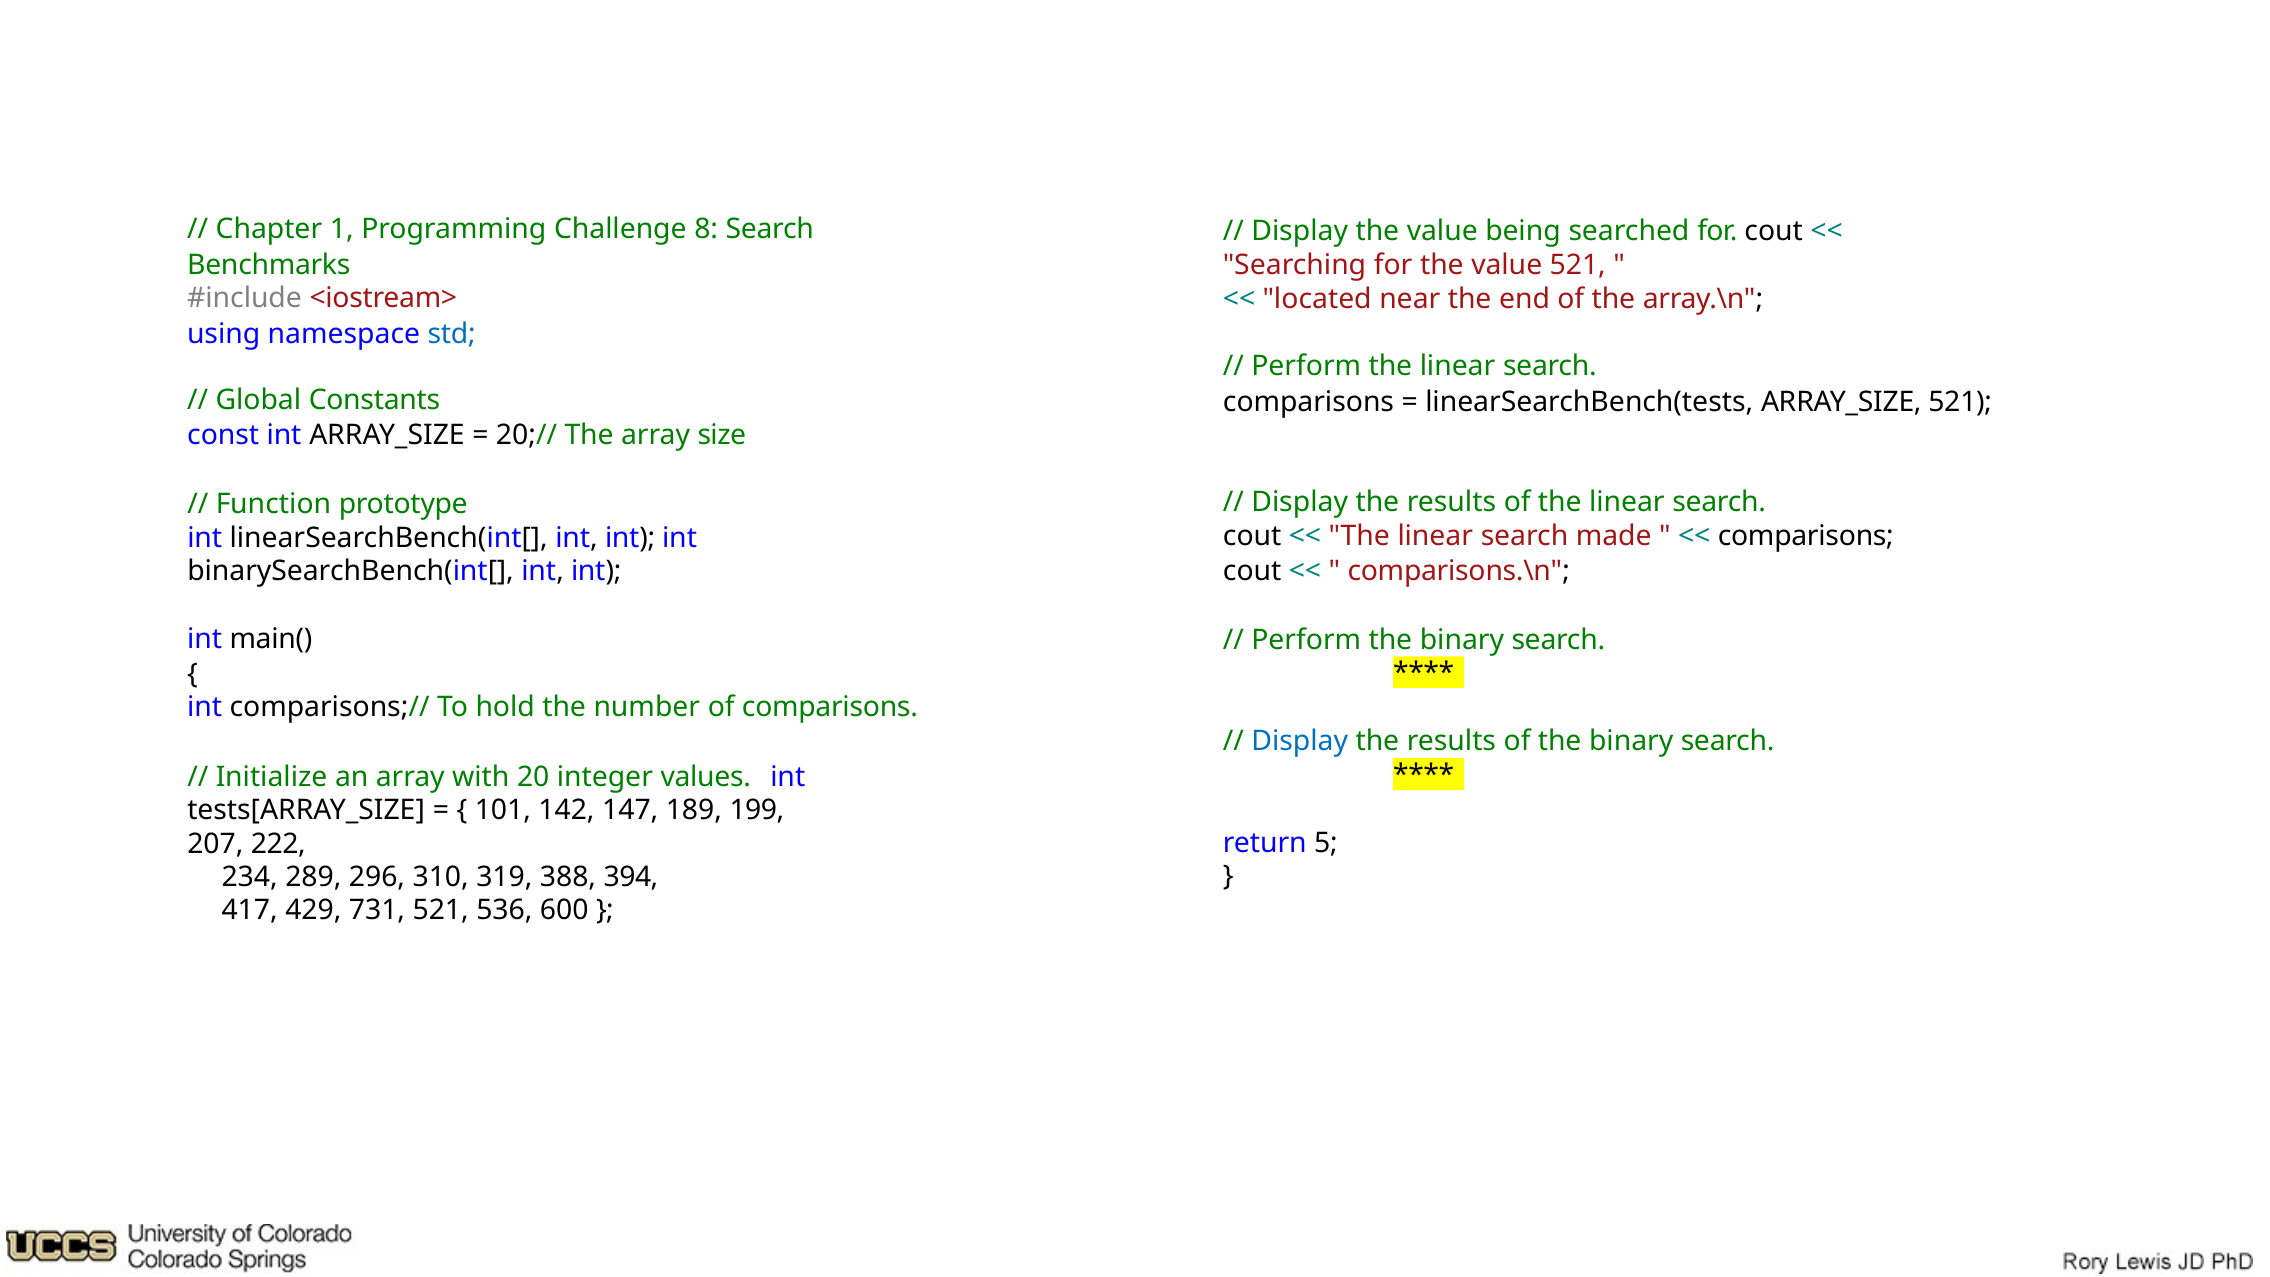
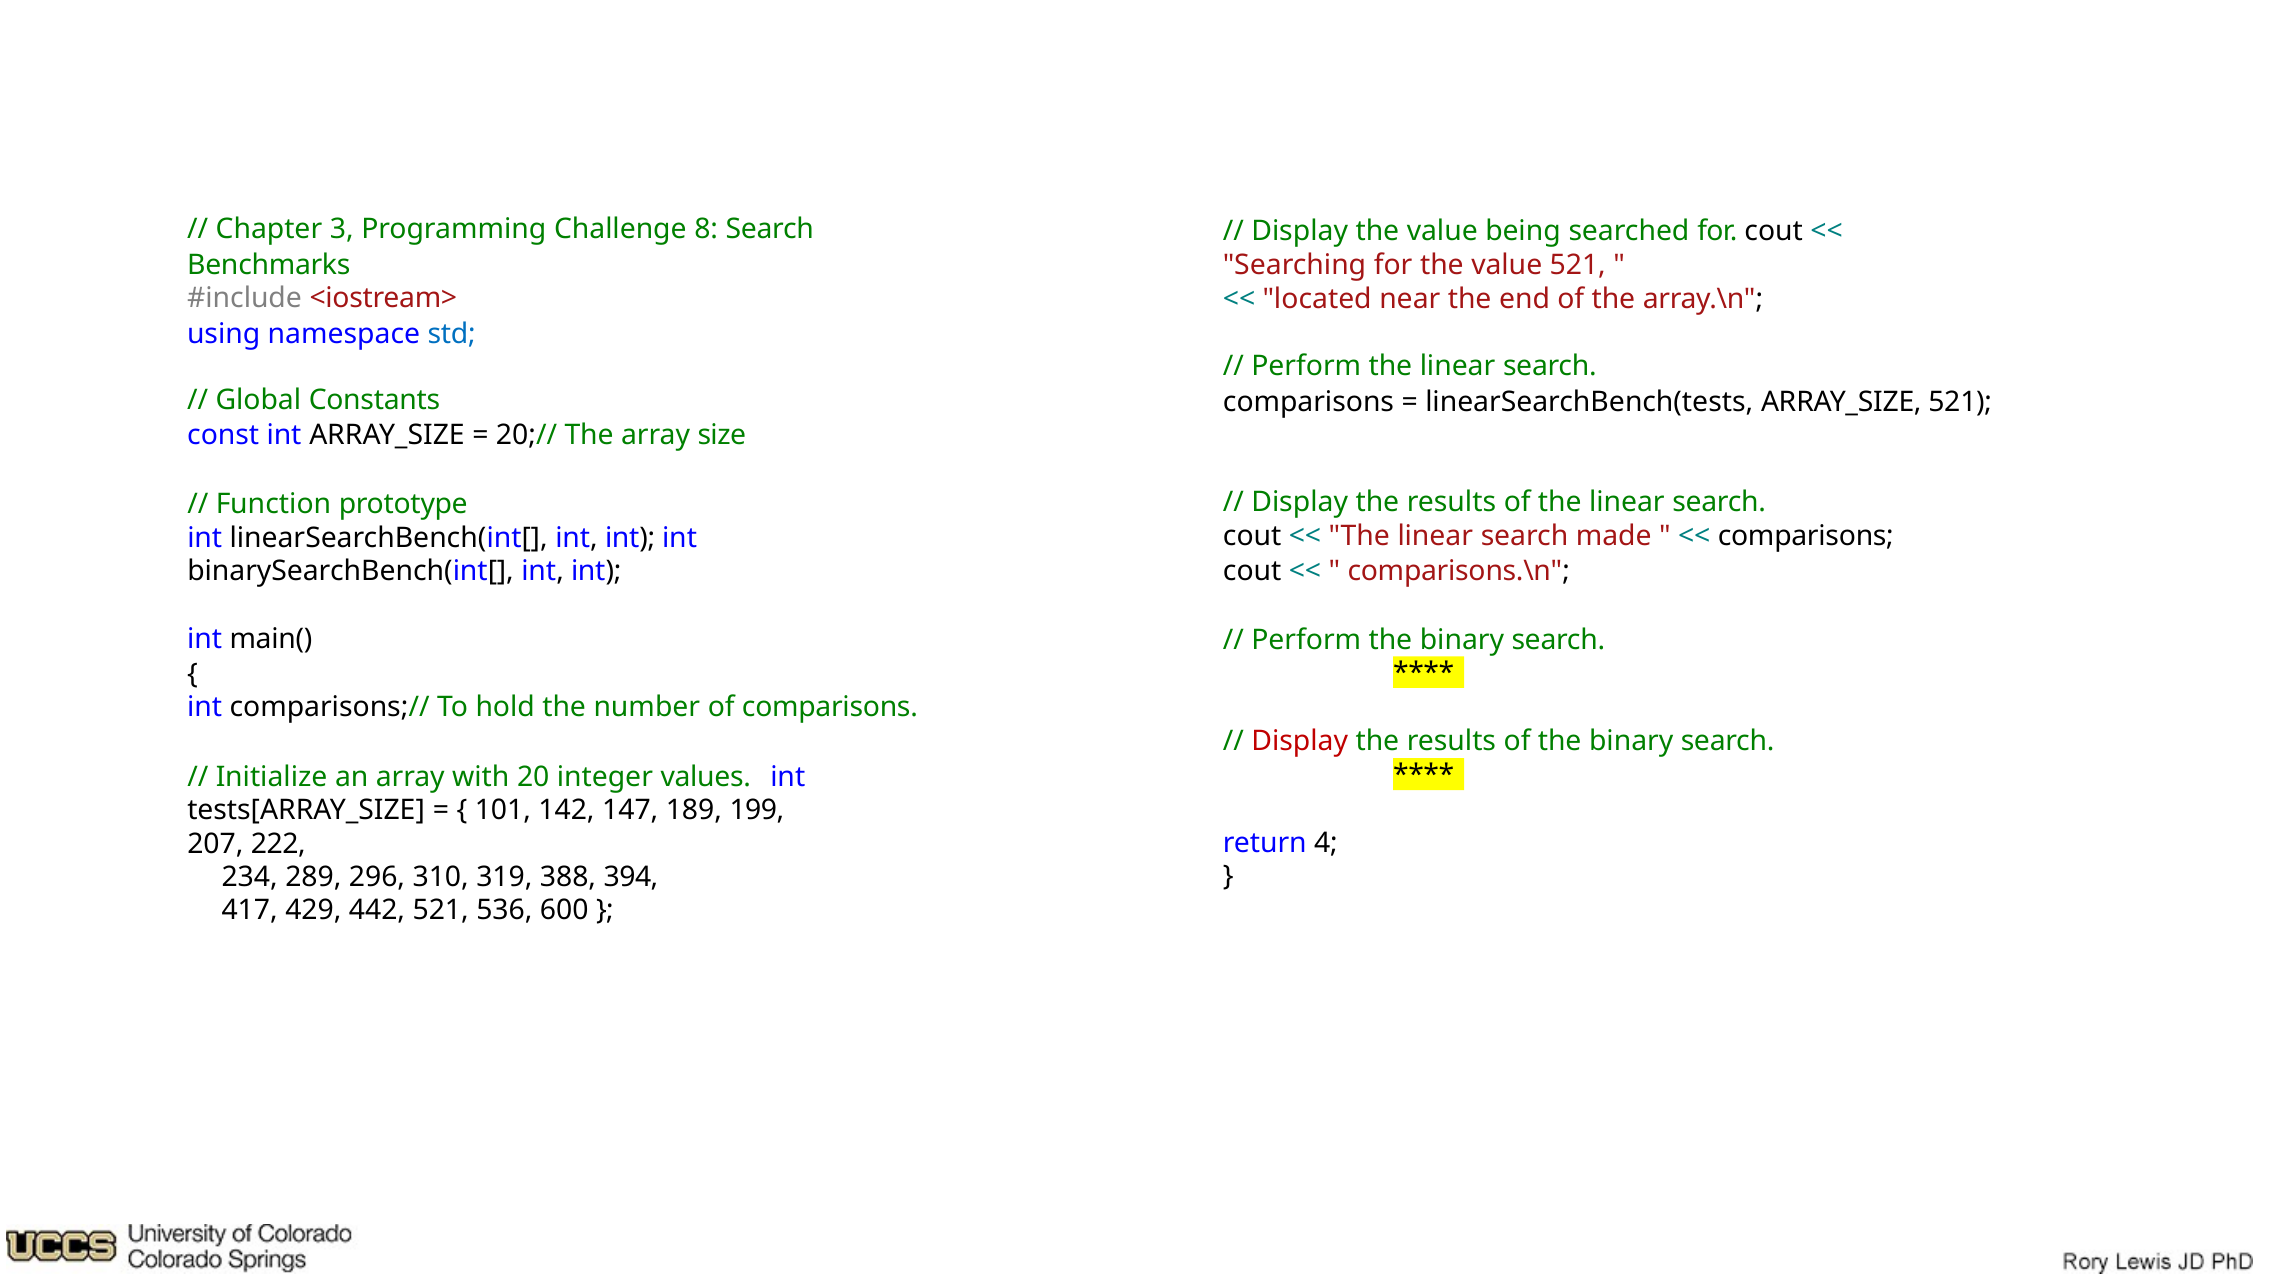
1: 1 -> 3
Display at (1300, 741) colour: blue -> red
5: 5 -> 4
731: 731 -> 442
